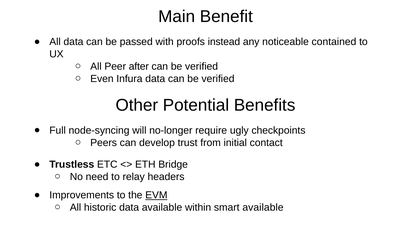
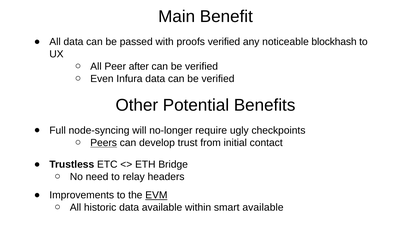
proofs instead: instead -> verified
contained: contained -> blockhash
Peers underline: none -> present
